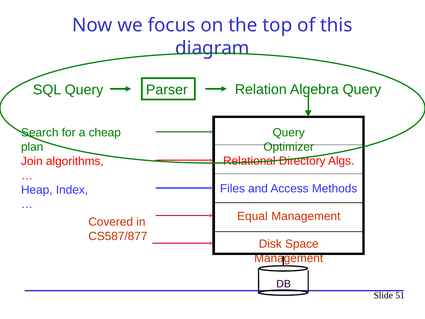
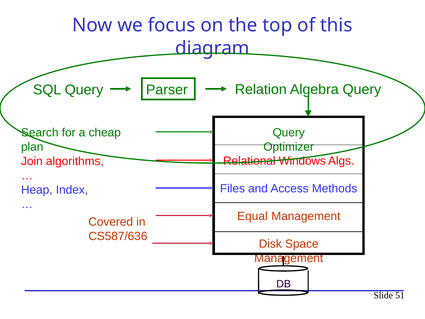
Directory: Directory -> Windows
CS587/877: CS587/877 -> CS587/636
